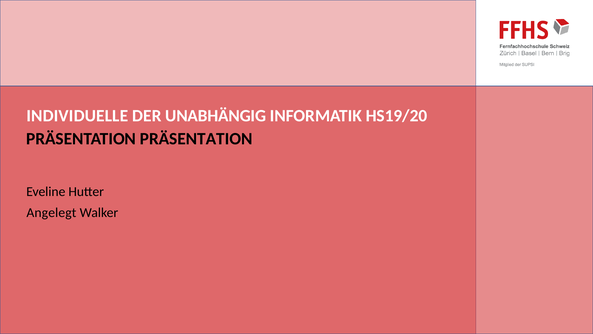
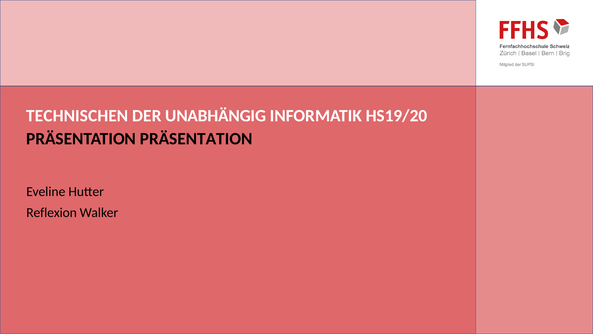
INDIVIDUELLE: INDIVIDUELLE -> TECHNISCHEN
Angelegt: Angelegt -> Reflexion
